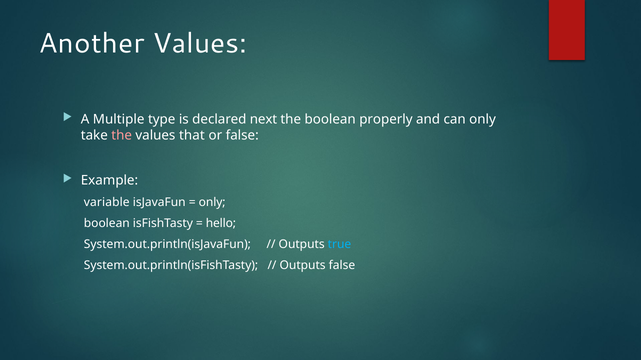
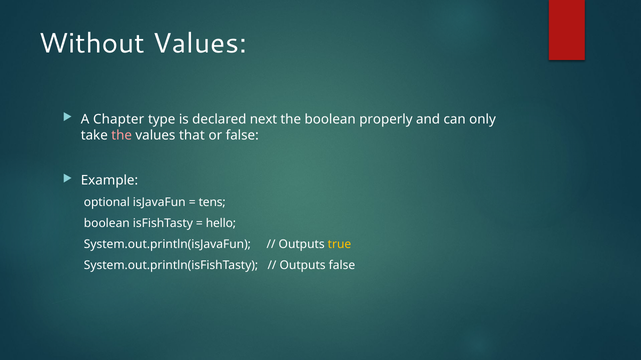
Another: Another -> Without
Multiple: Multiple -> Chapter
variable: variable -> optional
only at (212, 203): only -> tens
true colour: light blue -> yellow
